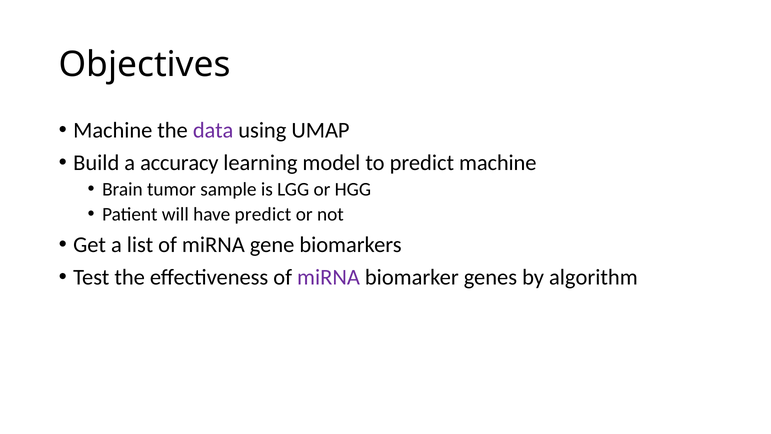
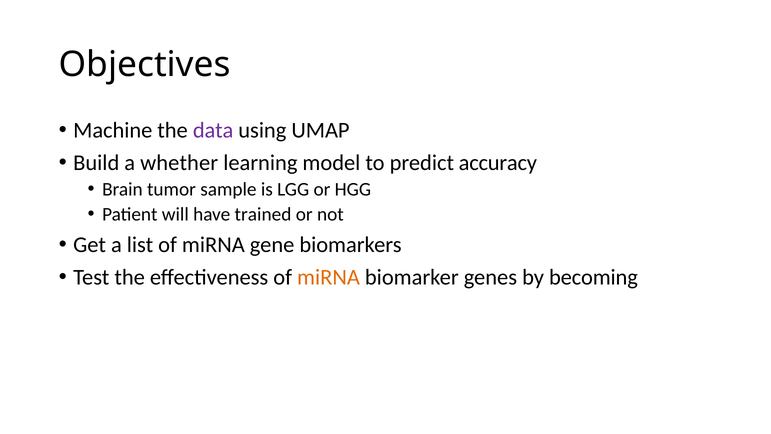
accuracy: accuracy -> whether
predict machine: machine -> accuracy
have predict: predict -> trained
miRNA at (329, 277) colour: purple -> orange
algorithm: algorithm -> becoming
